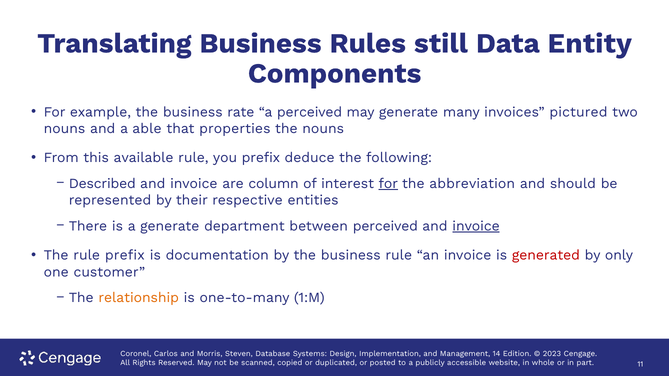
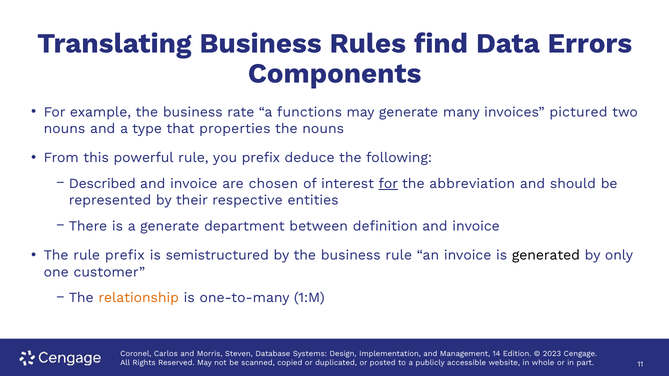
still: still -> find
Entity: Entity -> Errors
a perceived: perceived -> functions
able: able -> type
available: available -> powerful
column: column -> chosen
between perceived: perceived -> definition
invoice at (476, 226) underline: present -> none
documentation: documentation -> semistructured
generated colour: red -> black
